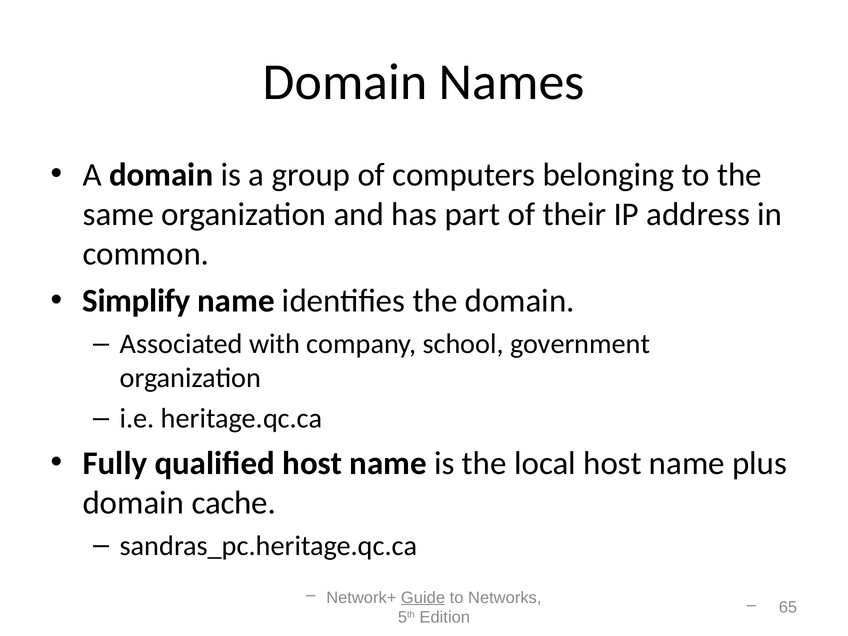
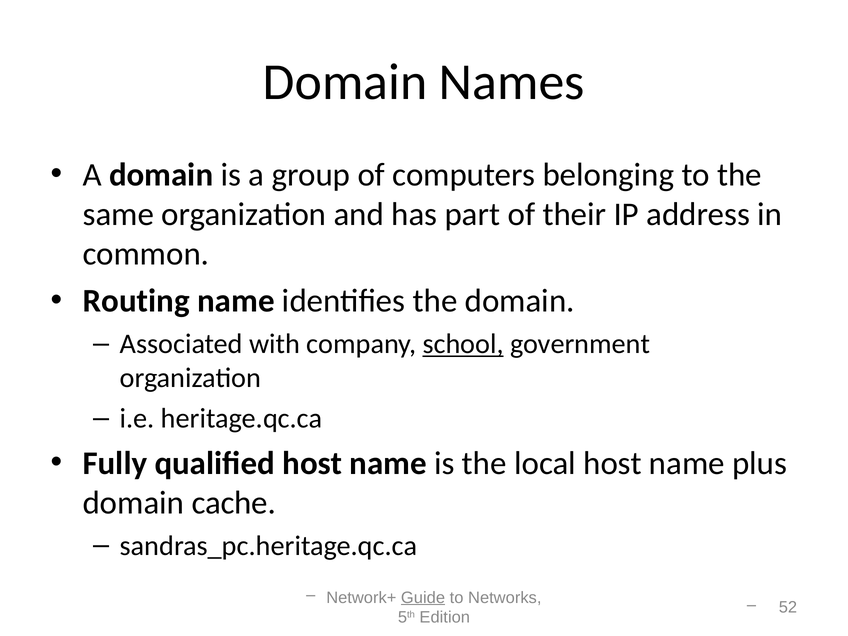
Simplify: Simplify -> Routing
school underline: none -> present
65: 65 -> 52
